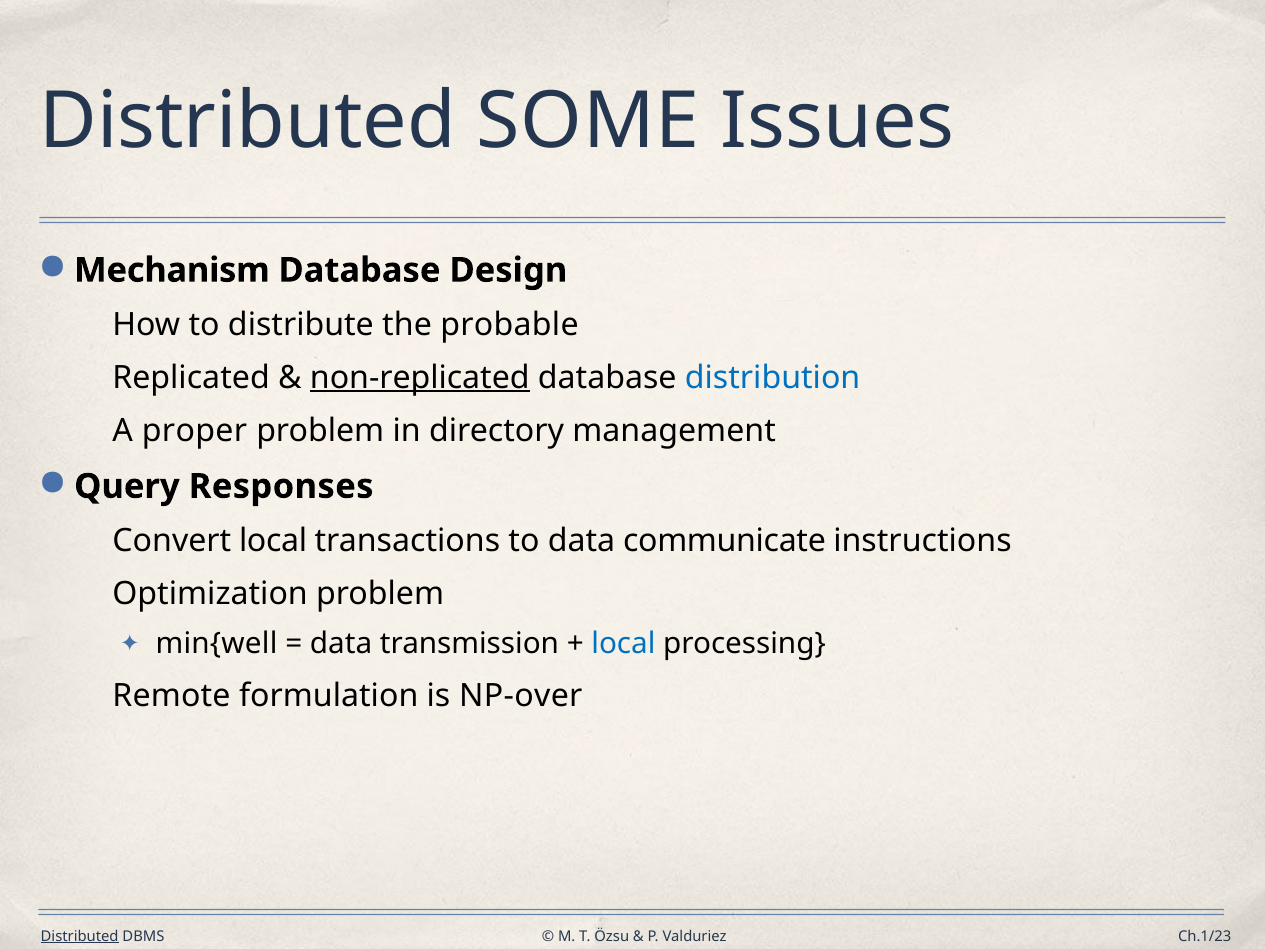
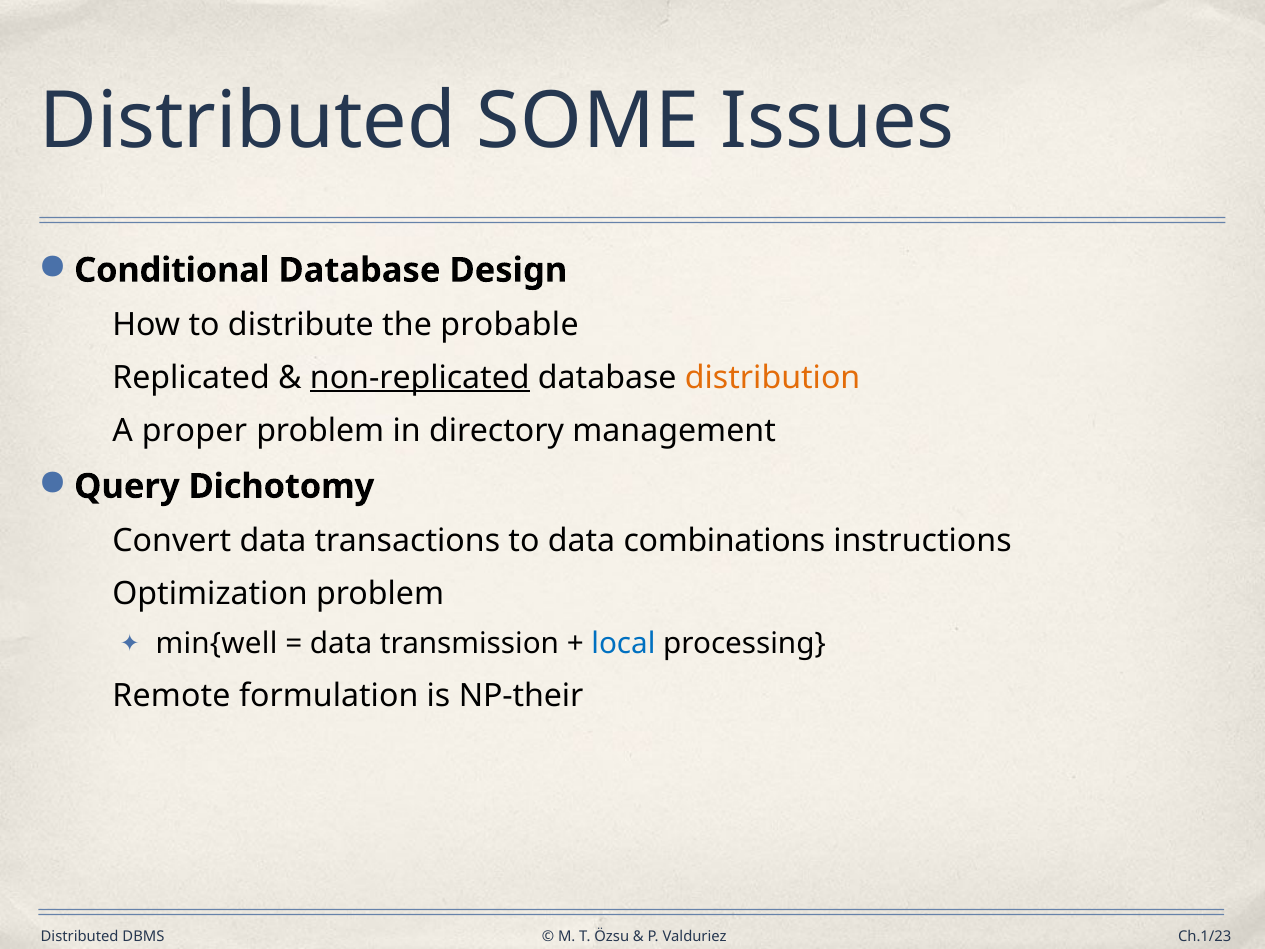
Mechanism: Mechanism -> Conditional
distribution colour: blue -> orange
Responses: Responses -> Dichotomy
Convert local: local -> data
communicate: communicate -> combinations
NP-over: NP-over -> NP-their
Distributed at (80, 936) underline: present -> none
